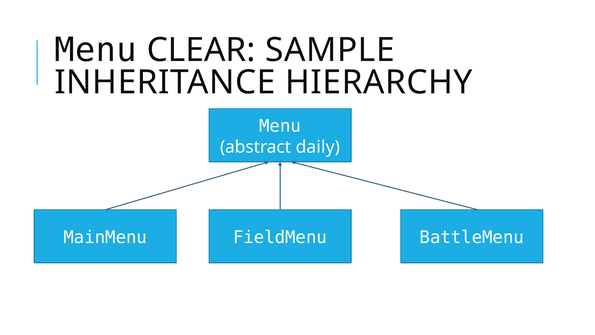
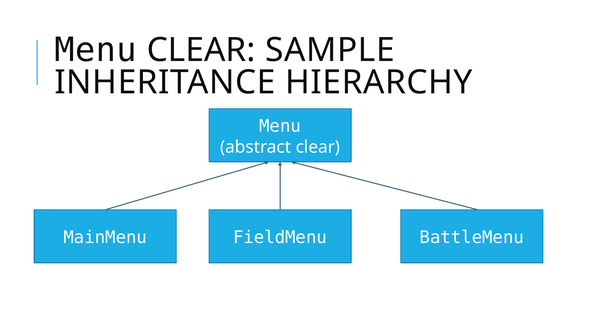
abstract daily: daily -> clear
